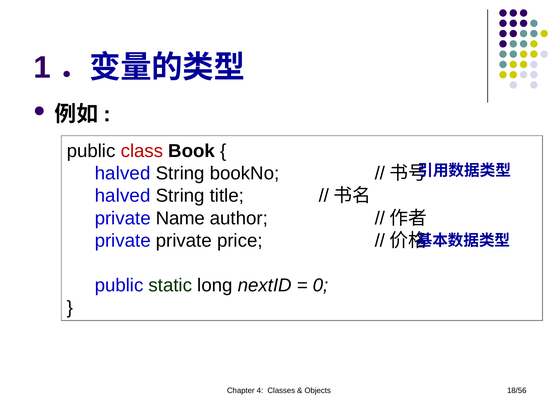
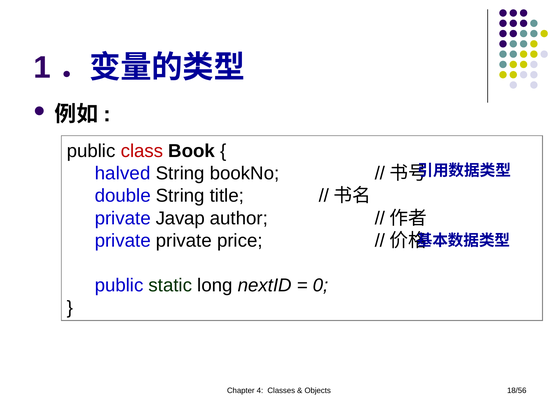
halved at (123, 196): halved -> double
Name: Name -> Javap
